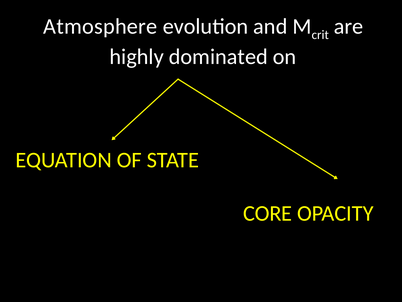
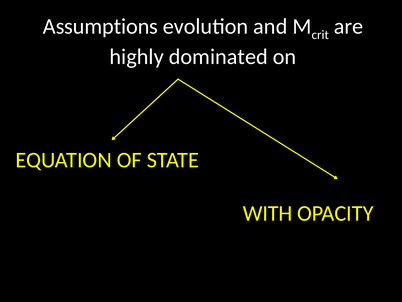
Atmosphere: Atmosphere -> Assumptions
CORE: CORE -> WITH
